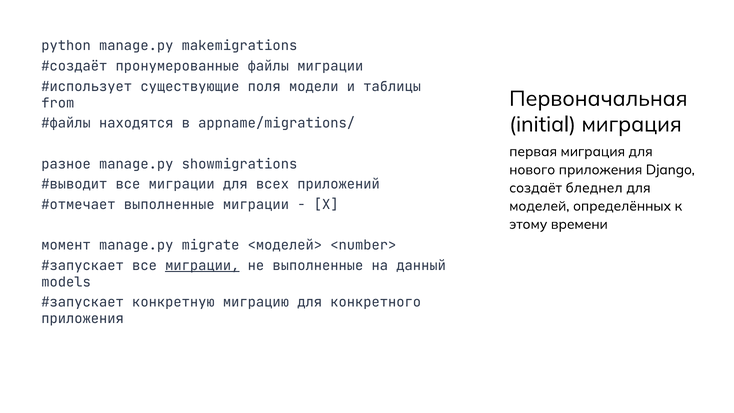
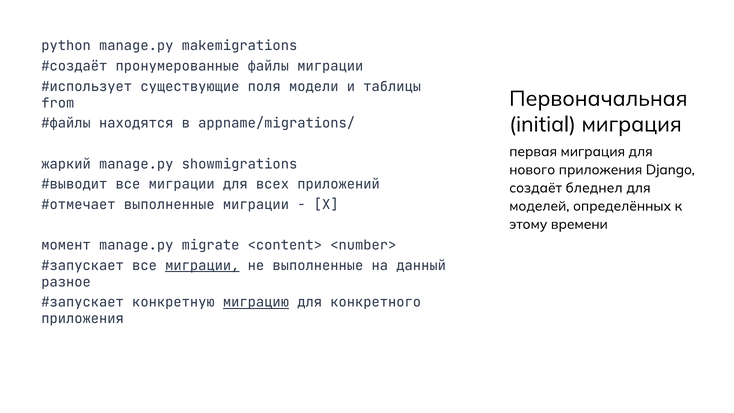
разное: разное -> жаркий
<моделей>: <моделей> -> <content>
models: models -> разное
миграцию underline: none -> present
